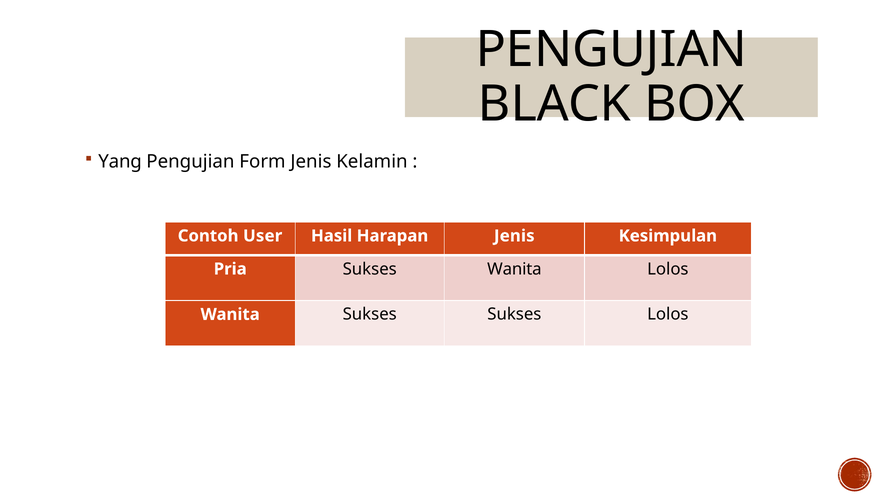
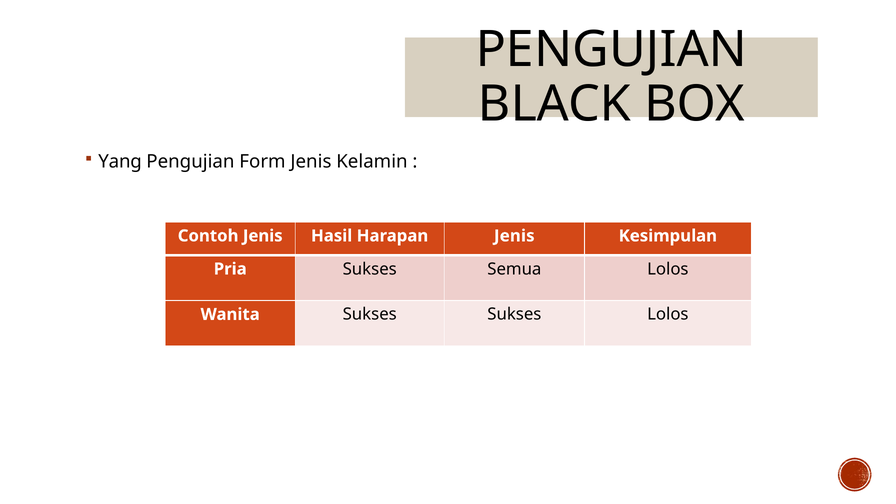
Contoh User: User -> Jenis
Sukses Wanita: Wanita -> Semua
